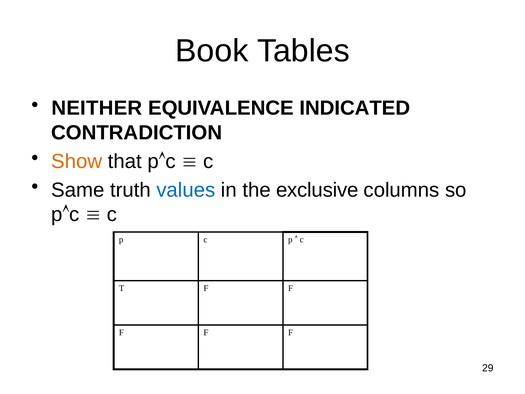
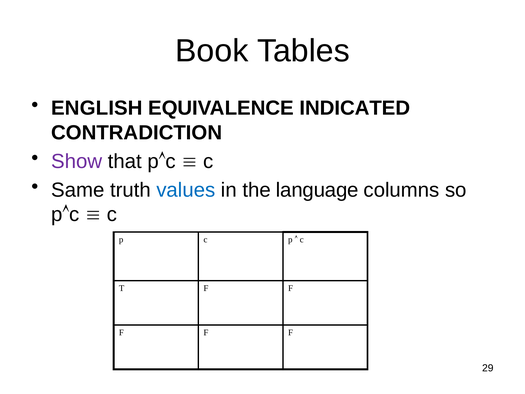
NEITHER: NEITHER -> ENGLISH
Show colour: orange -> purple
exclusive: exclusive -> language
